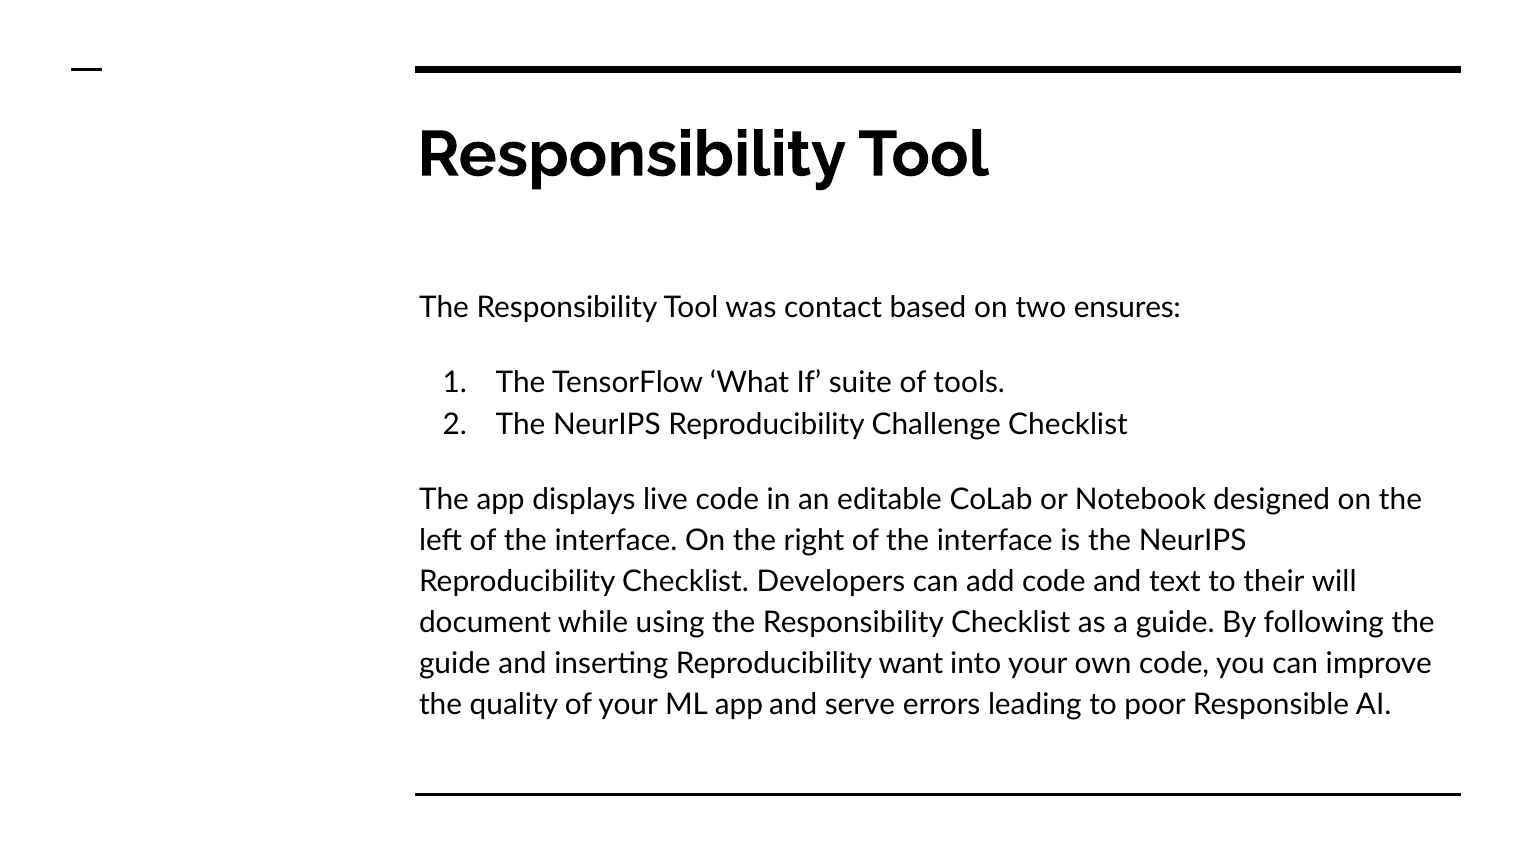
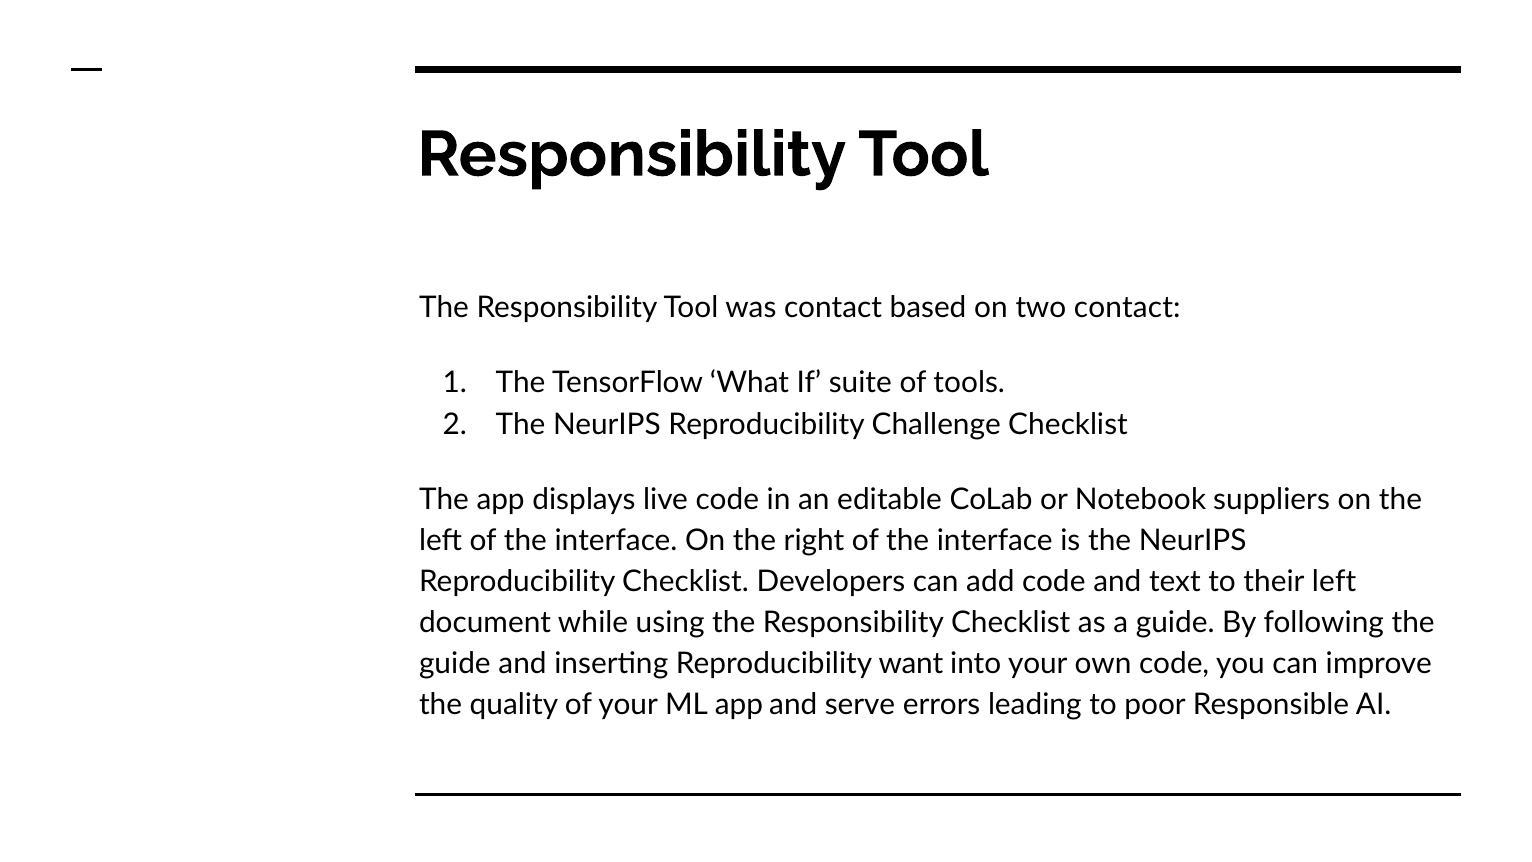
two ensures: ensures -> contact
designed: designed -> suppliers
their will: will -> left
